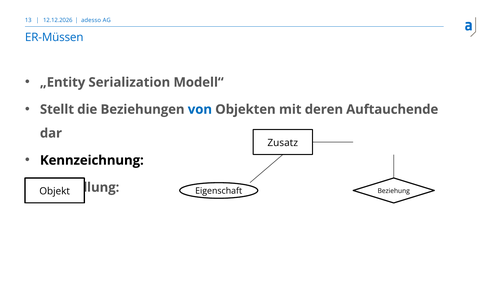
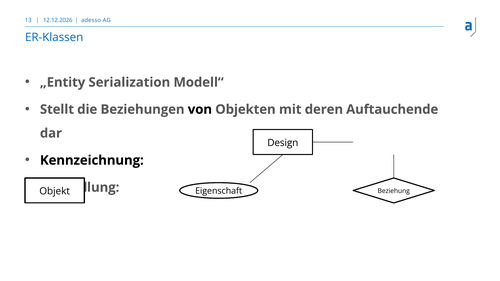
ER-Müssen: ER-Müssen -> ER-Klassen
von colour: blue -> black
Zusatz: Zusatz -> Design
